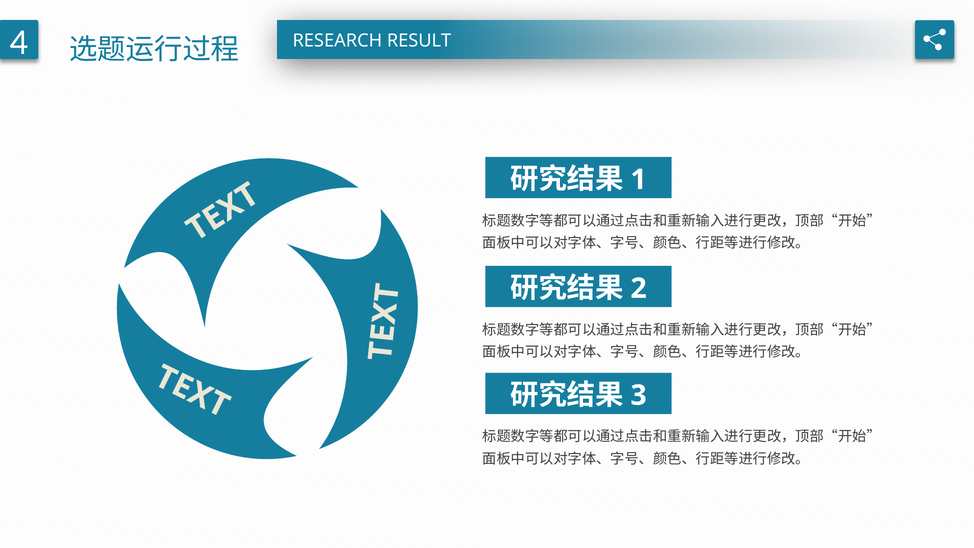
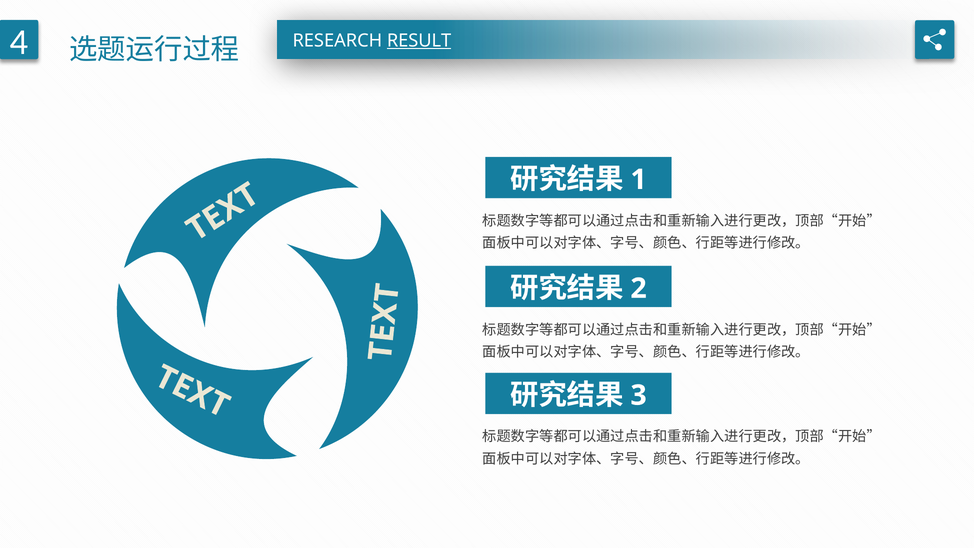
RESULT underline: none -> present
